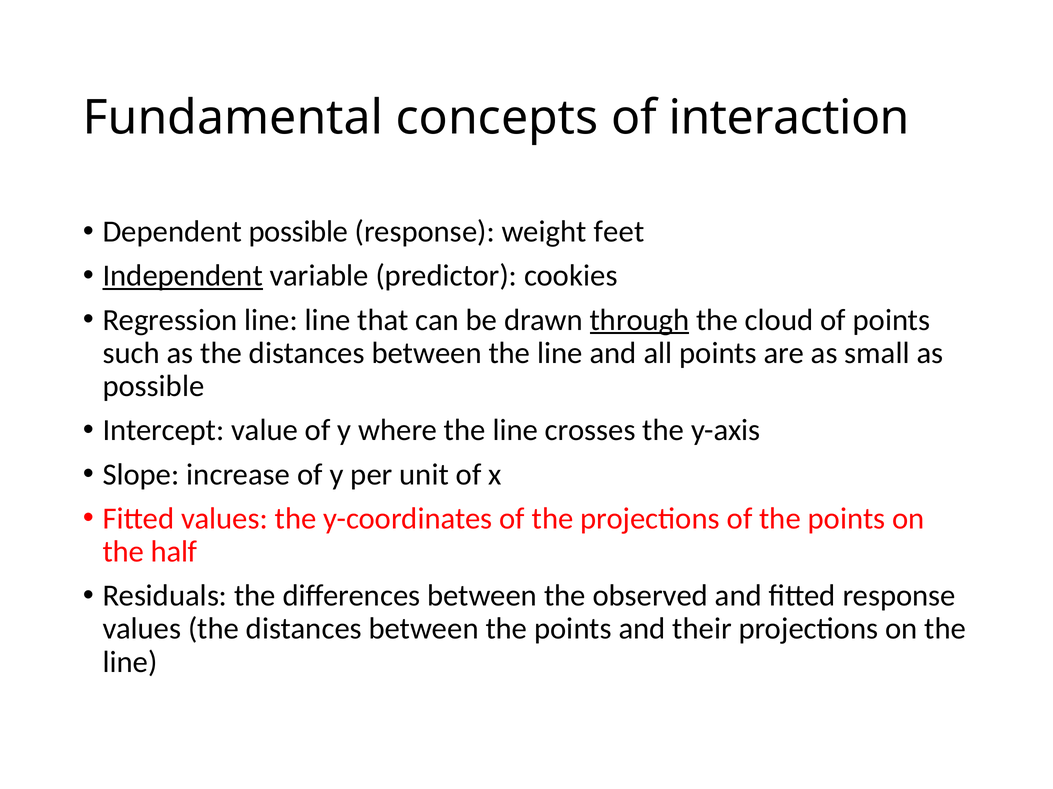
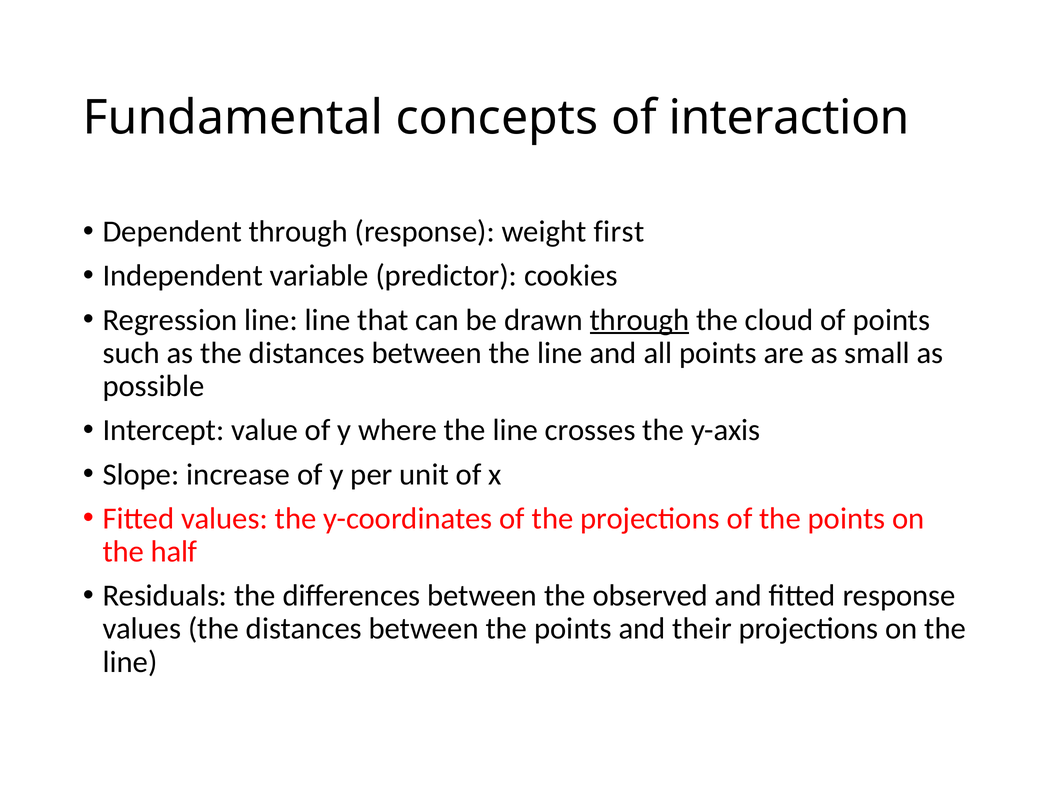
Dependent possible: possible -> through
feet: feet -> first
Independent underline: present -> none
